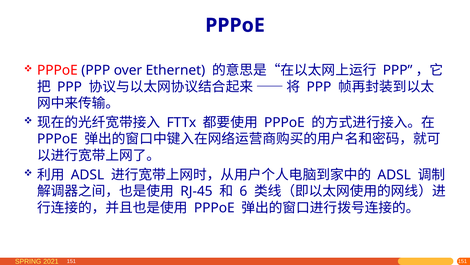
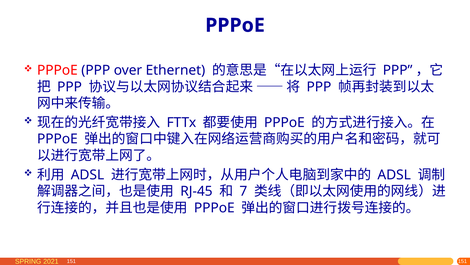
6: 6 -> 7
